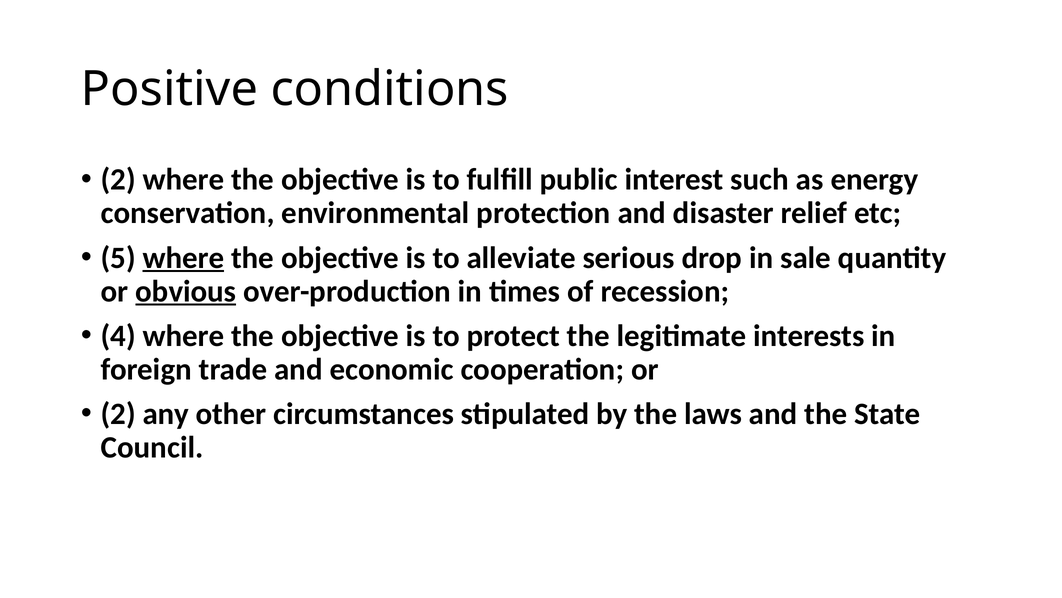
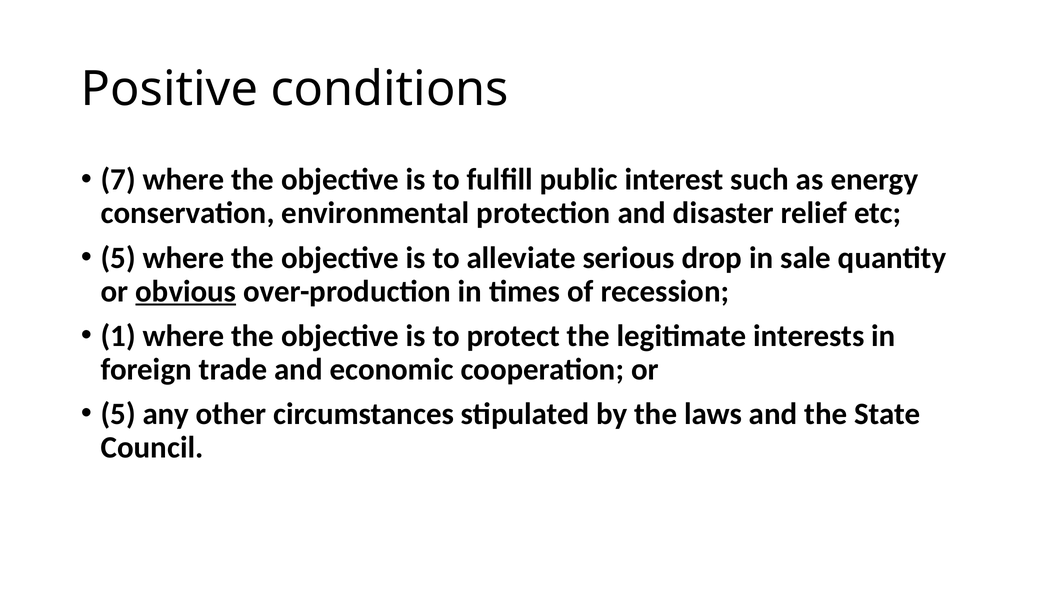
2 at (118, 180): 2 -> 7
where at (184, 258) underline: present -> none
4: 4 -> 1
2 at (118, 414): 2 -> 5
